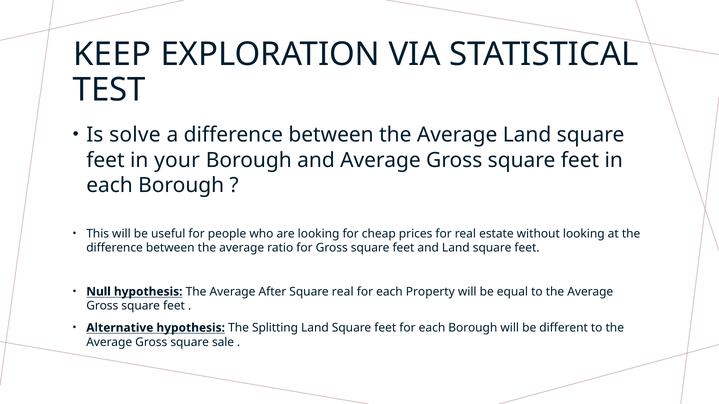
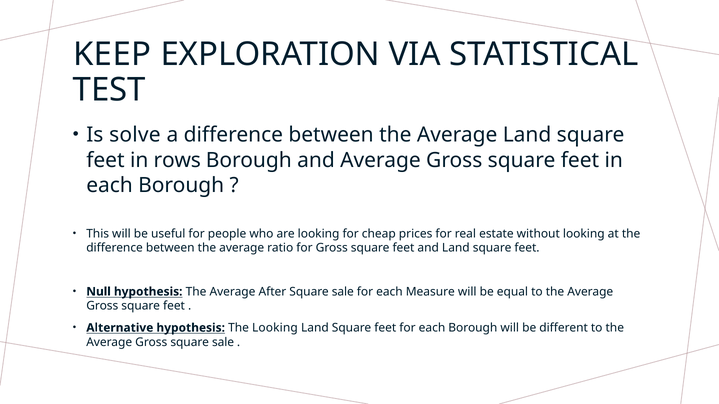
your: your -> rows
real at (343, 292): real -> sale
Property: Property -> Measure
The Splitting: Splitting -> Looking
